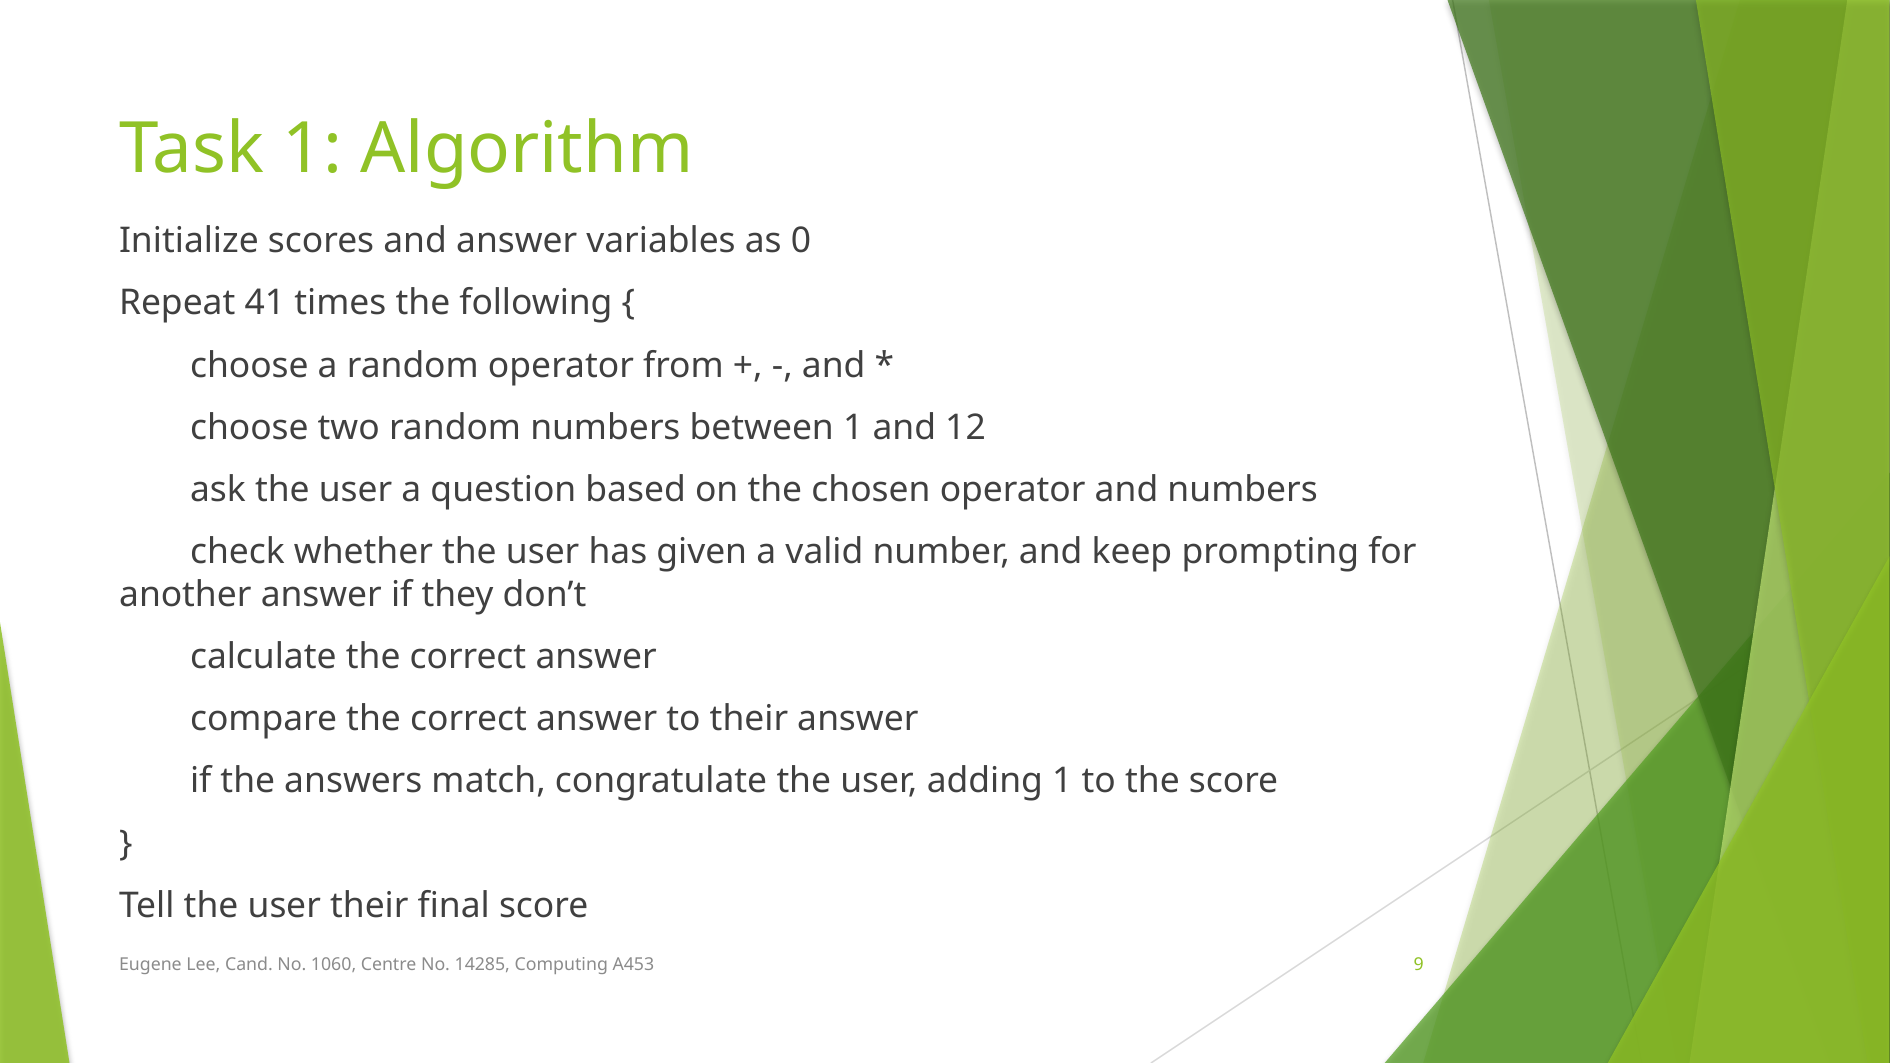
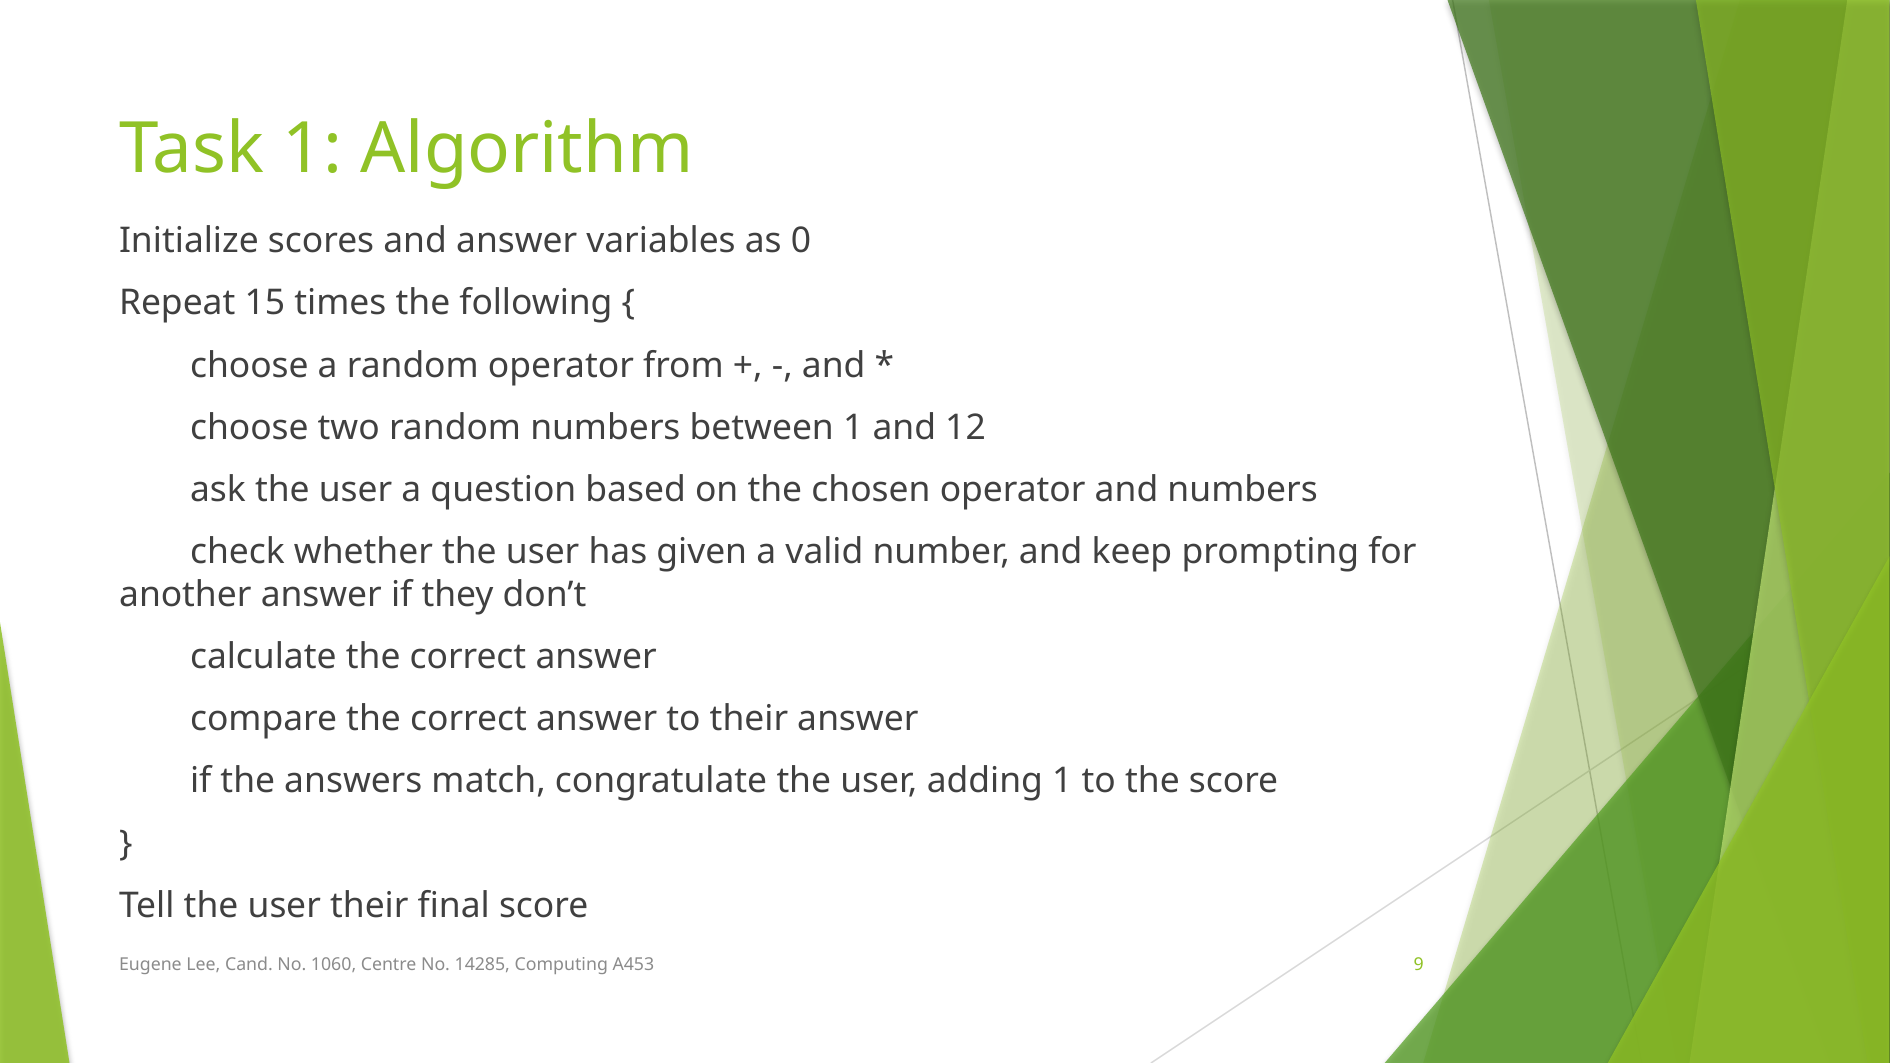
41: 41 -> 15
